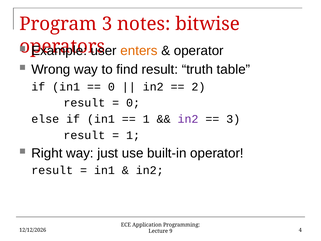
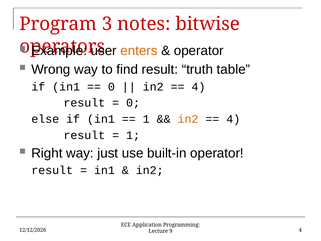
2 at (198, 87): 2 -> 4
in2 at (188, 119) colour: purple -> orange
3 at (233, 119): 3 -> 4
